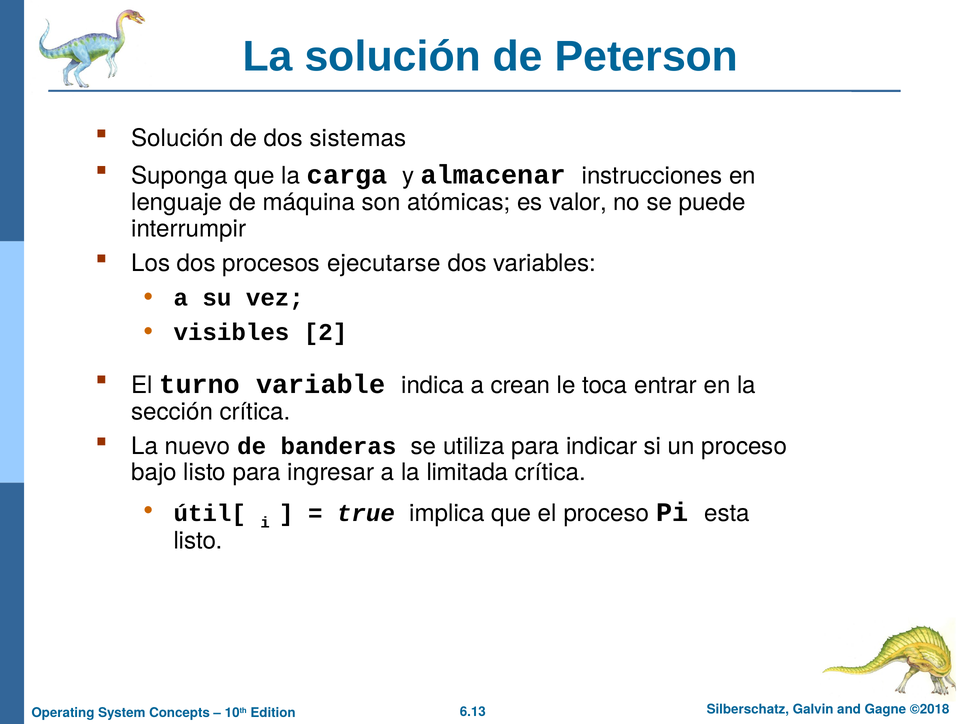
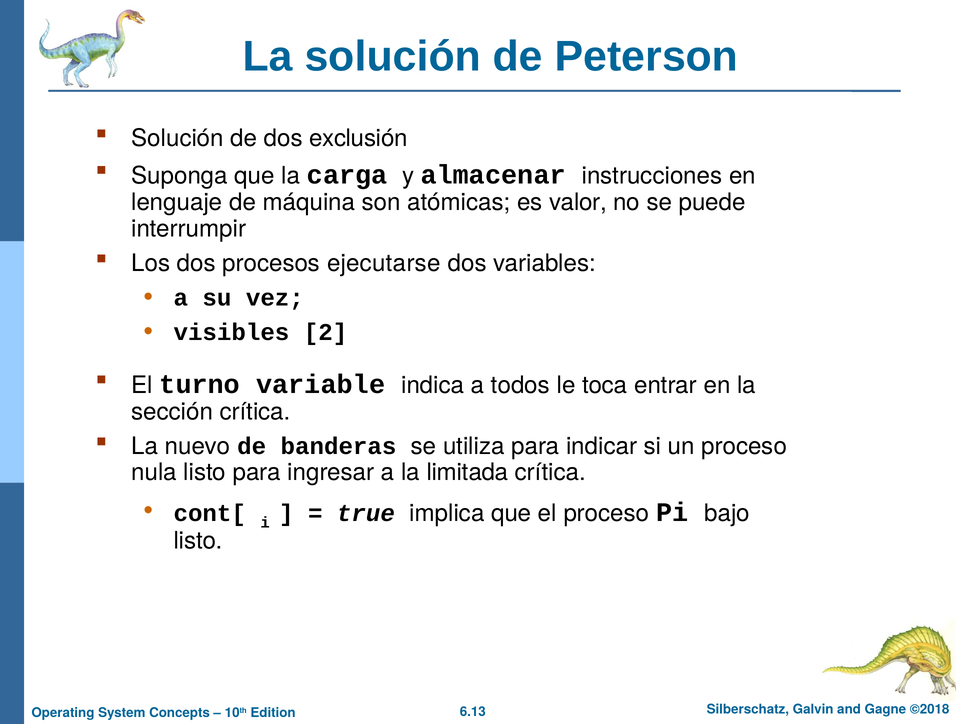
sistemas: sistemas -> exclusión
crean: crean -> todos
bajo: bajo -> nula
útil[: útil[ -> cont[
esta: esta -> bajo
